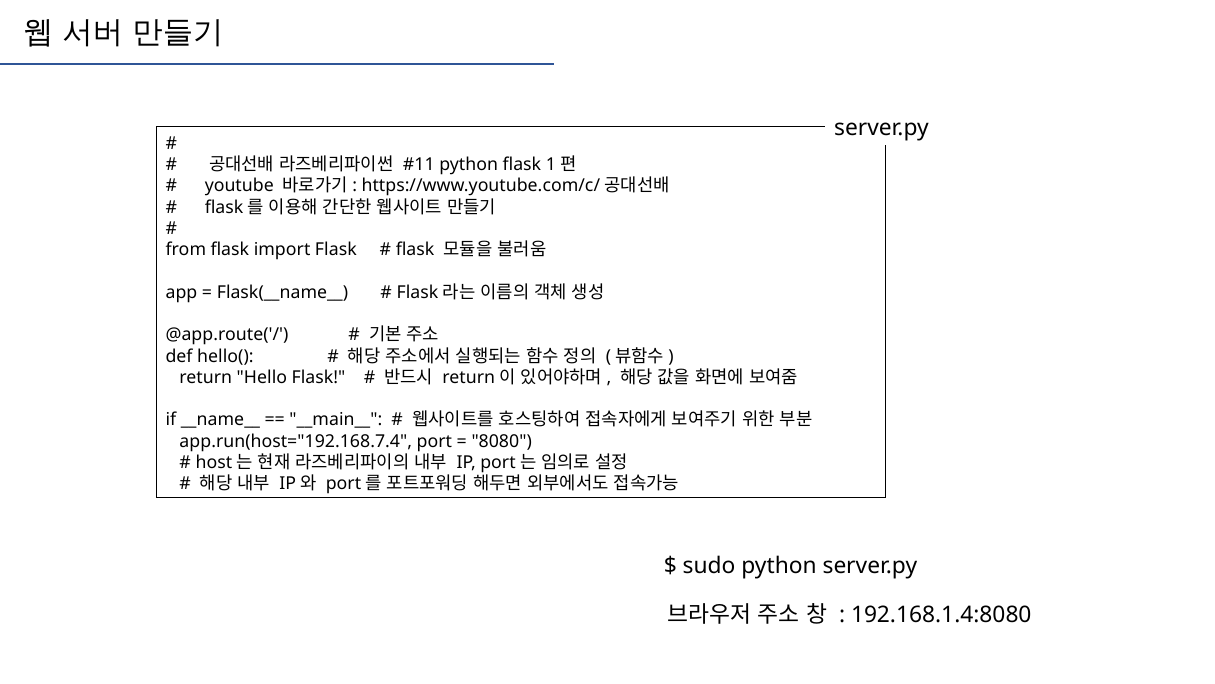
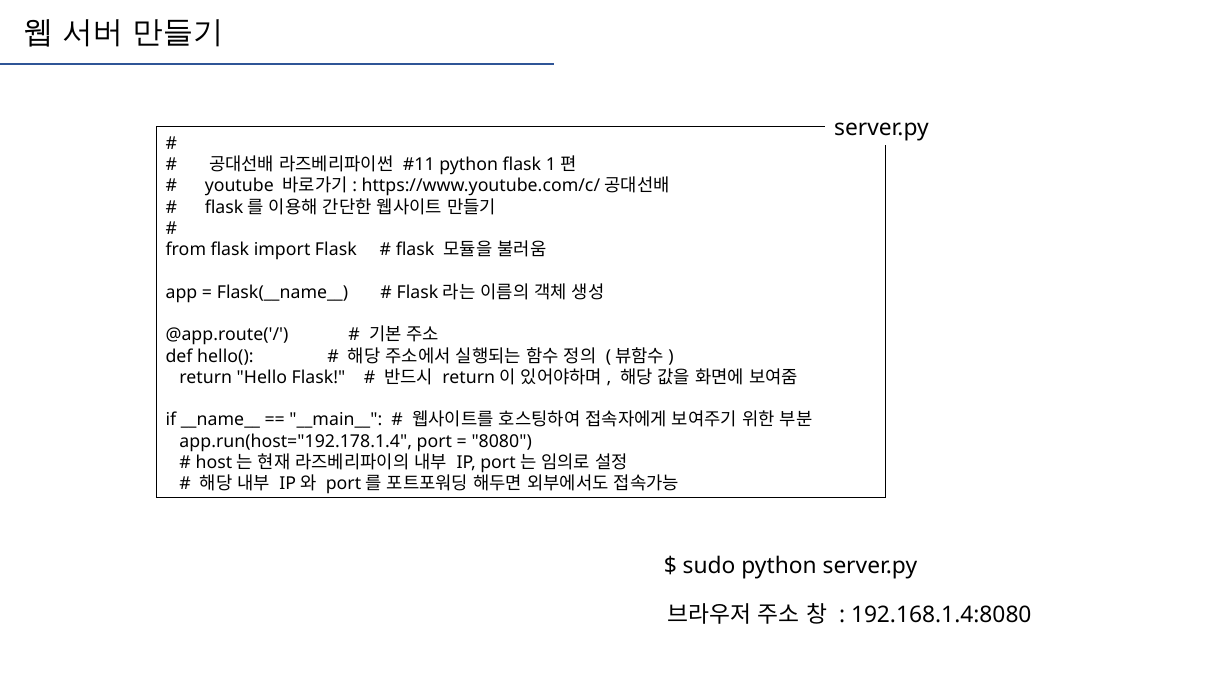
app.run(host="192.168.7.4: app.run(host="192.168.7.4 -> app.run(host="192.178.1.4
